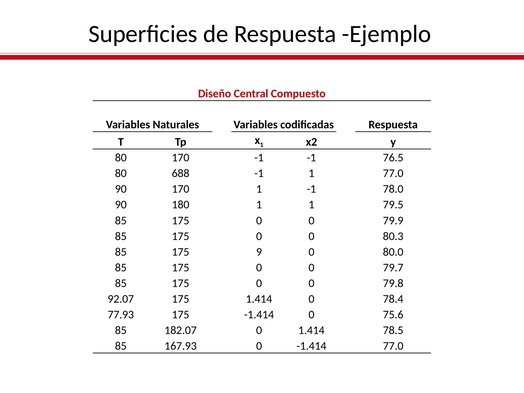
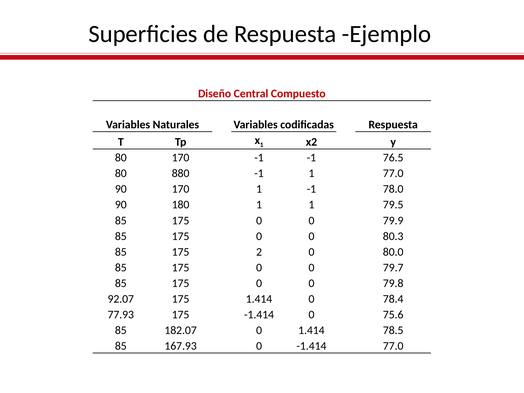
688: 688 -> 880
9: 9 -> 2
